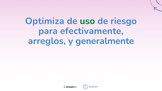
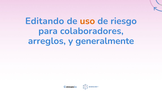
Optimiza: Optimiza -> Editando
uso colour: green -> orange
efectivamente: efectivamente -> colaboradores
